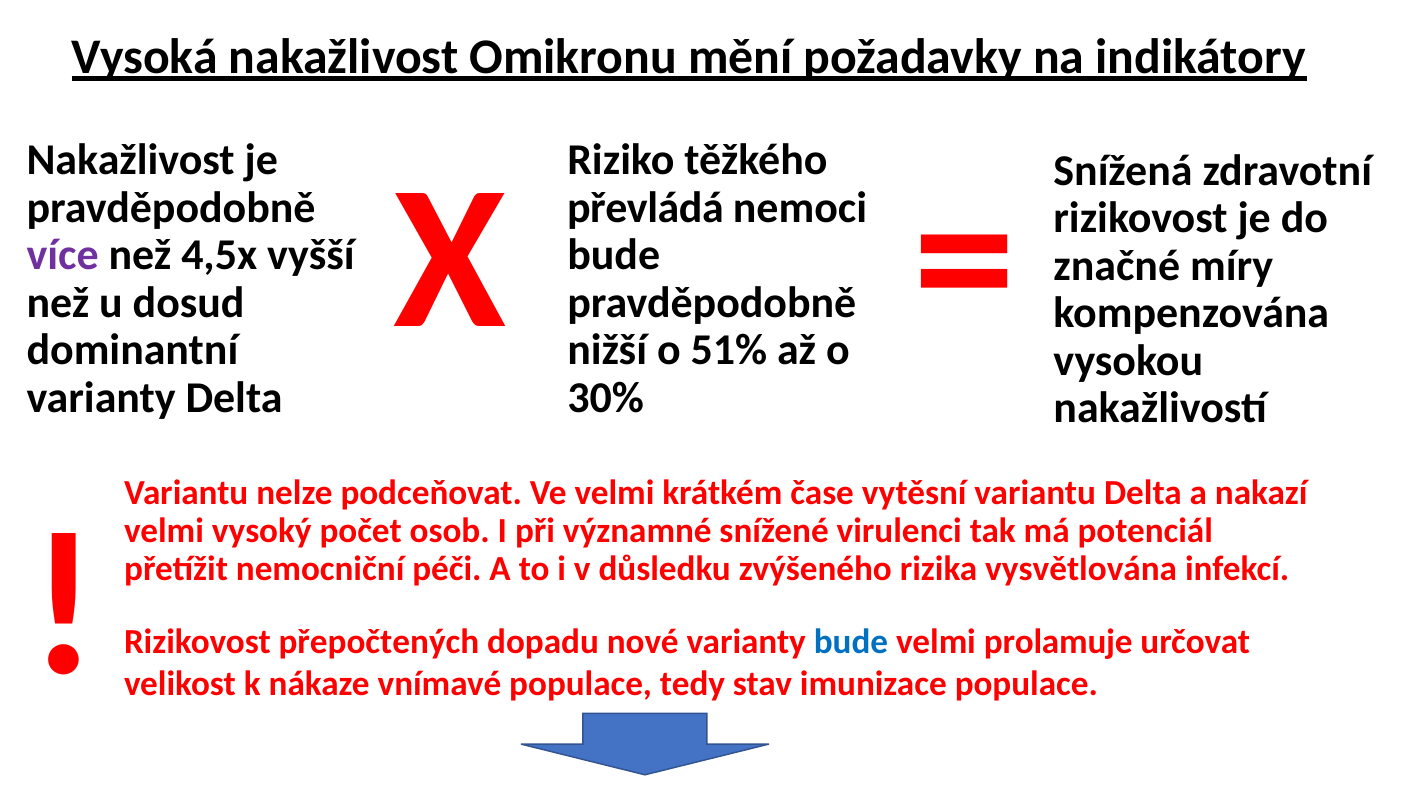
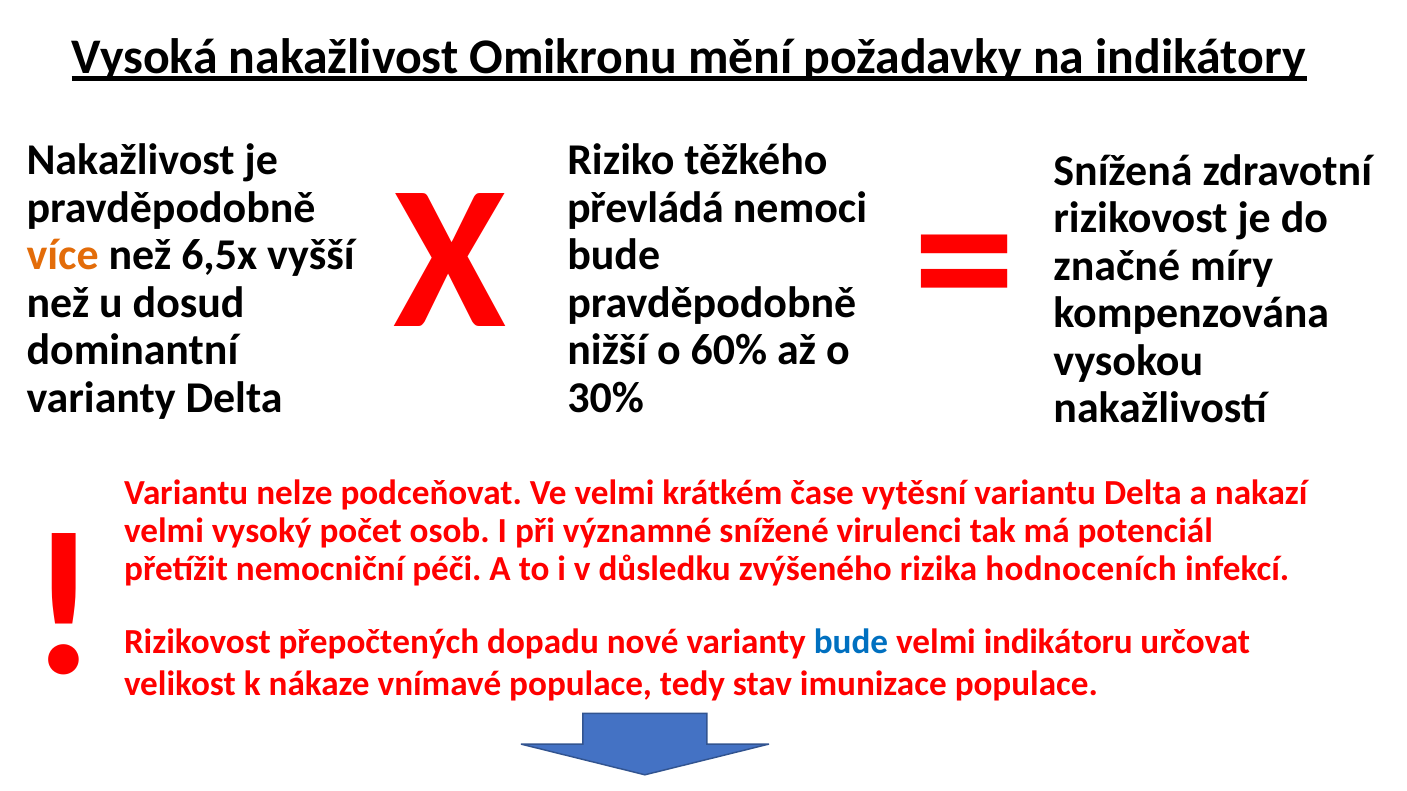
více colour: purple -> orange
4,5x: 4,5x -> 6,5x
51%: 51% -> 60%
vysvětlována: vysvětlována -> hodnoceních
prolamuje: prolamuje -> indikátoru
